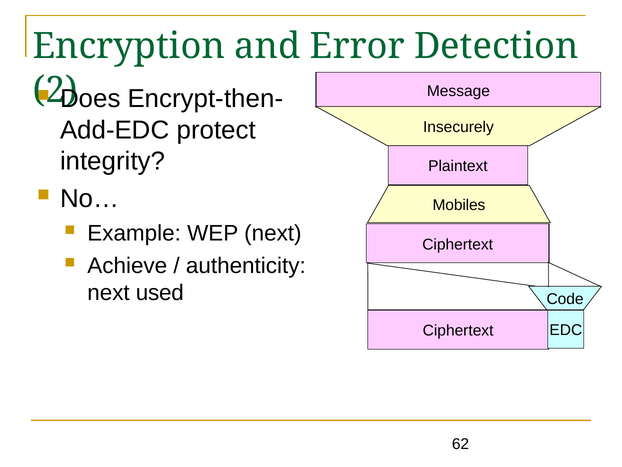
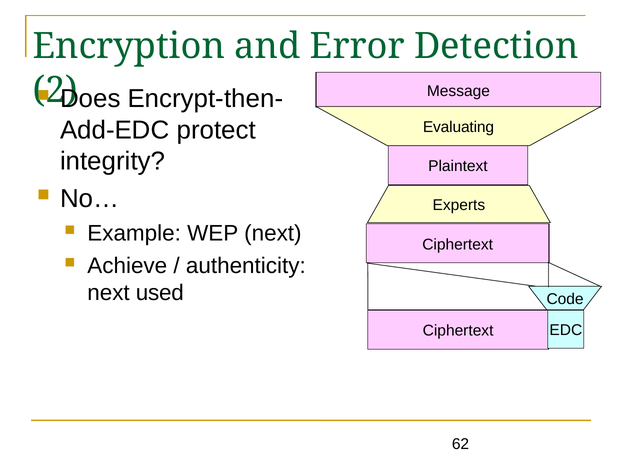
Insecurely: Insecurely -> Evaluating
Mobiles: Mobiles -> Experts
